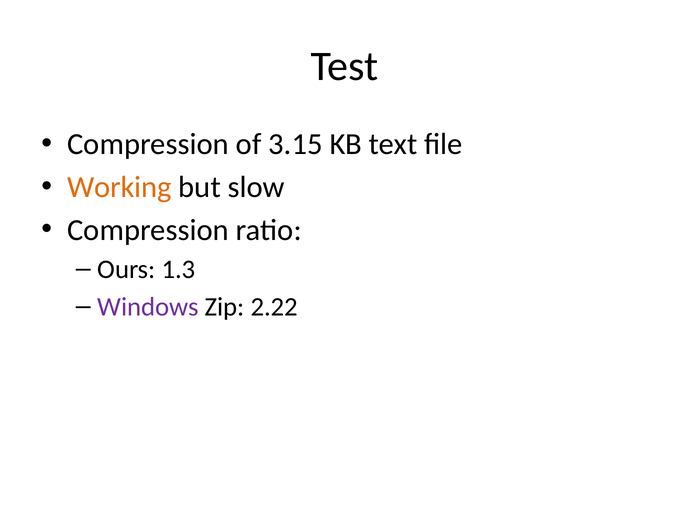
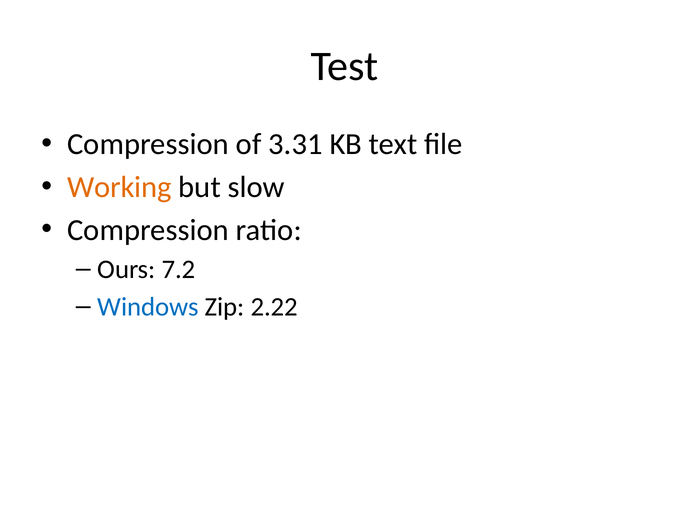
3.15: 3.15 -> 3.31
1.3: 1.3 -> 7.2
Windows colour: purple -> blue
